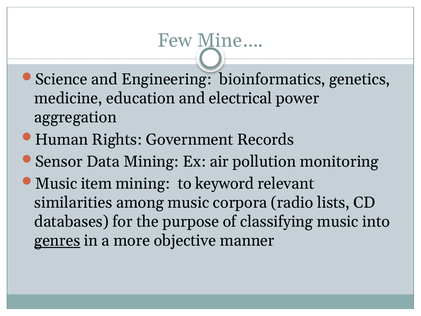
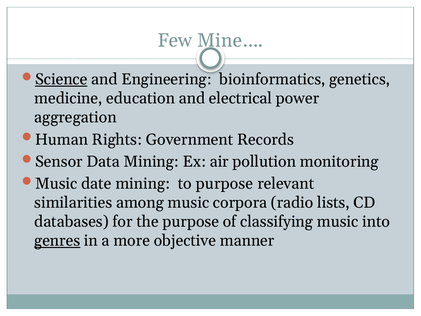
Science underline: none -> present
item: item -> date
to keyword: keyword -> purpose
